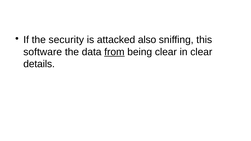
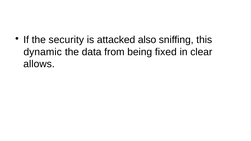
software: software -> dynamic
from underline: present -> none
being clear: clear -> fixed
details: details -> allows
